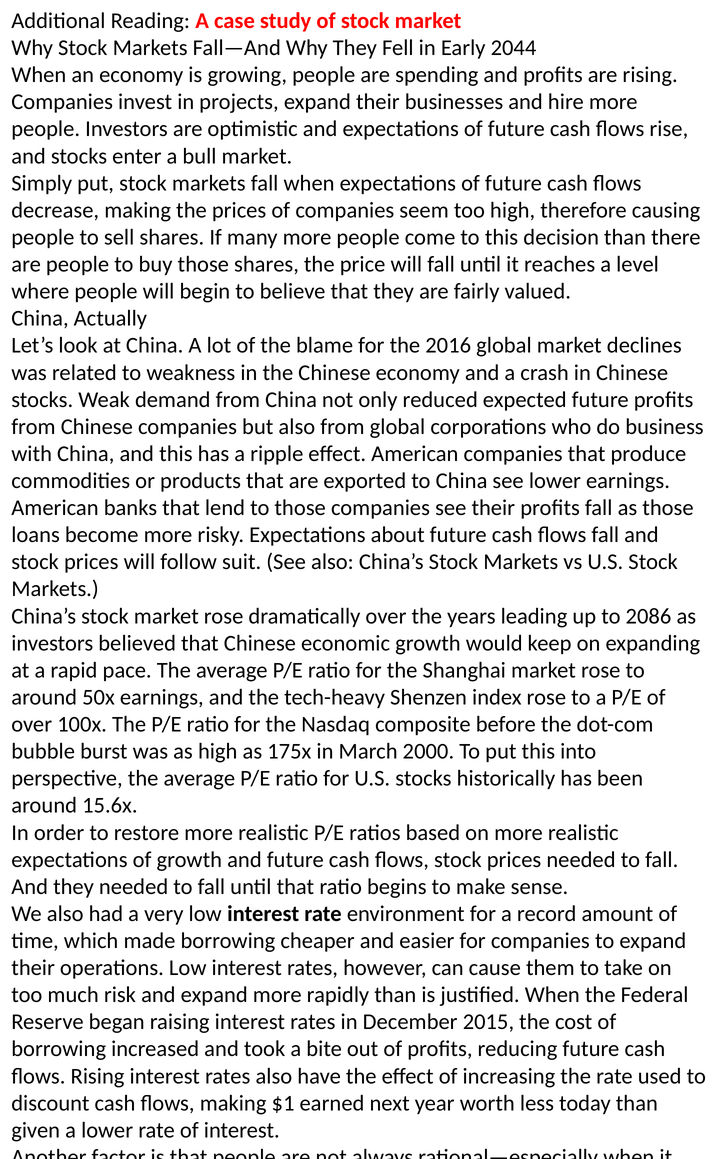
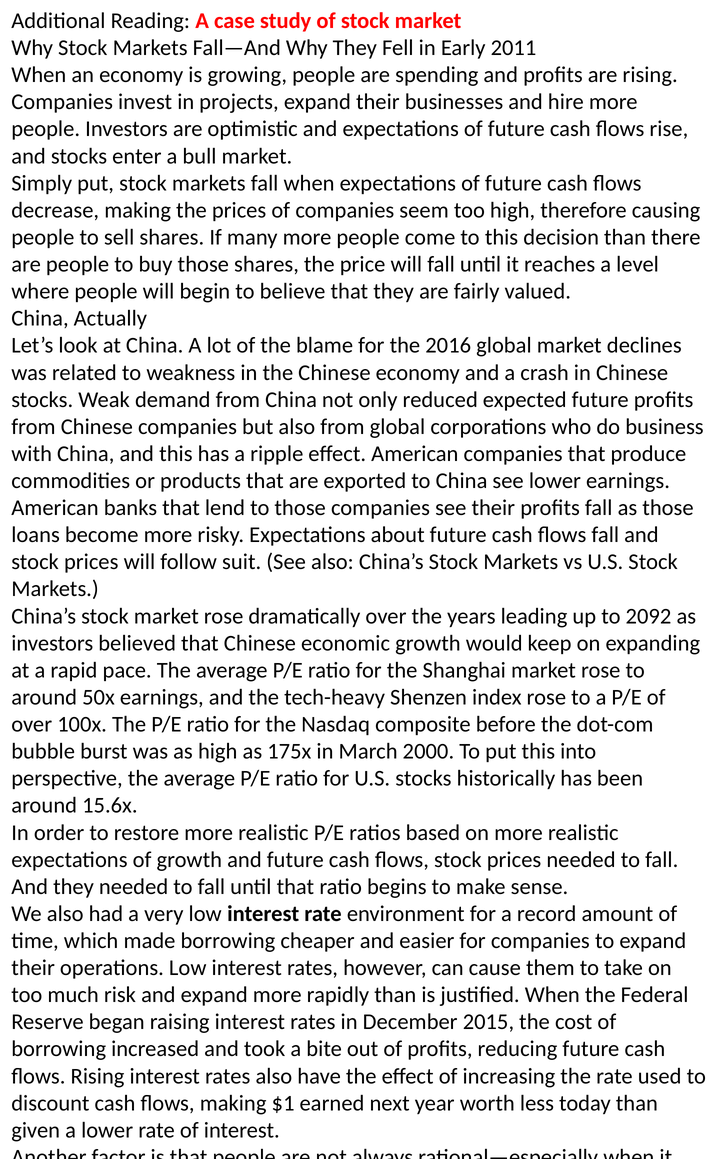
2044: 2044 -> 2011
2086: 2086 -> 2092
